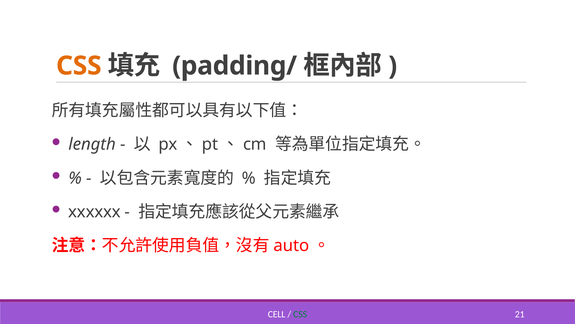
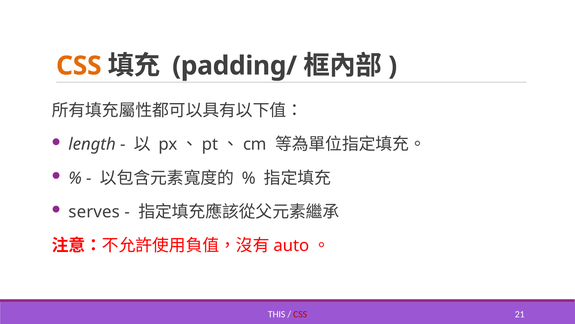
xxxxxx: xxxxxx -> serves
CELL: CELL -> THIS
CSS at (300, 314) colour: green -> red
